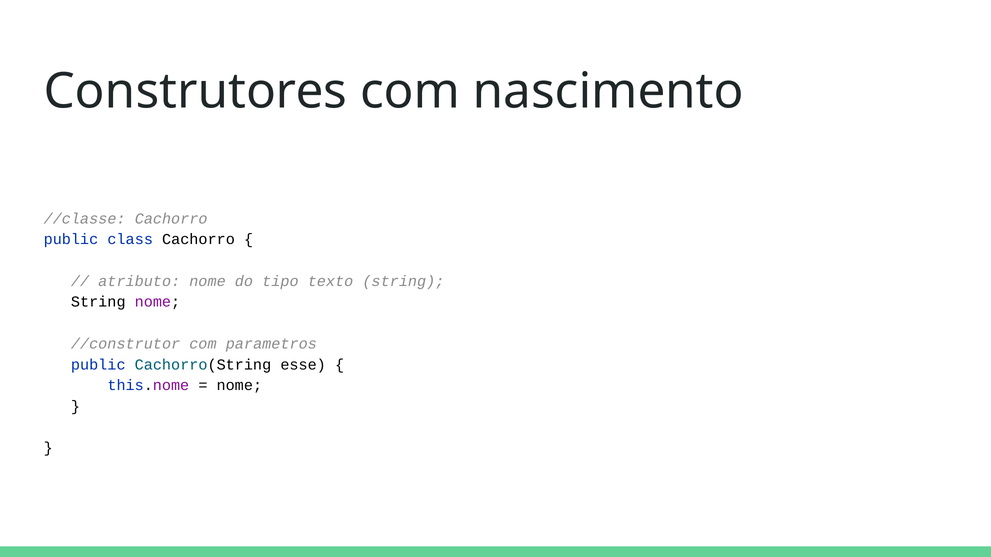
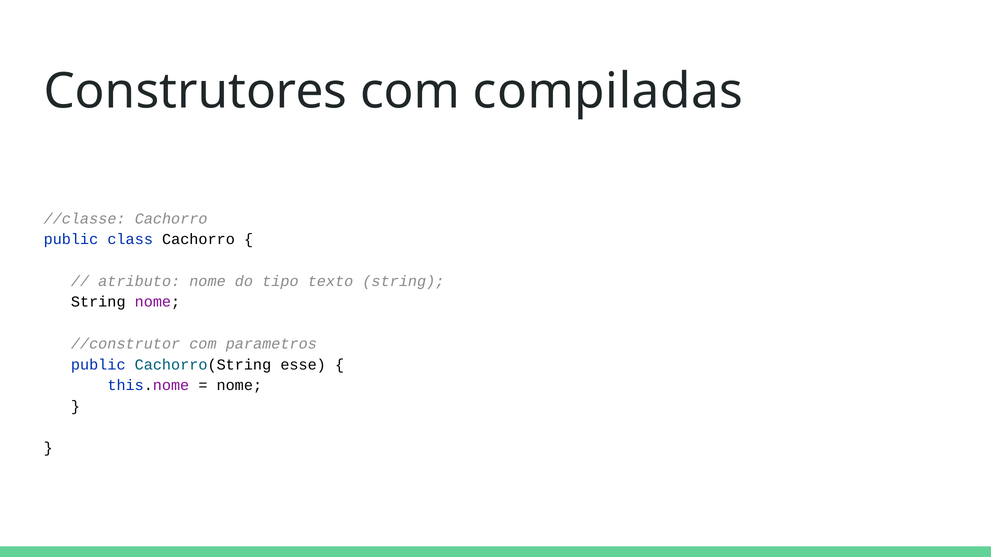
nascimento: nascimento -> compiladas
